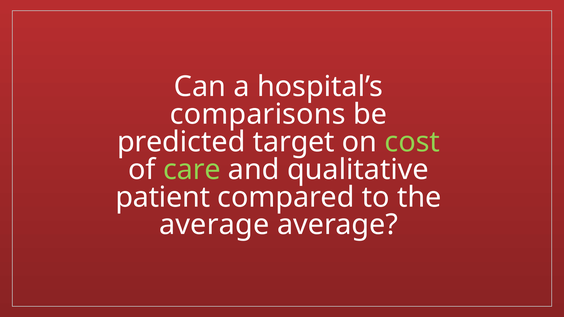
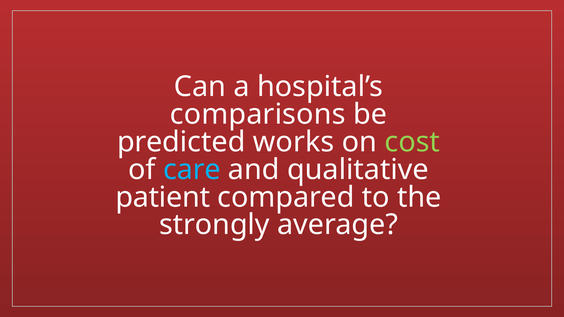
target: target -> works
care colour: light green -> light blue
average at (214, 225): average -> strongly
